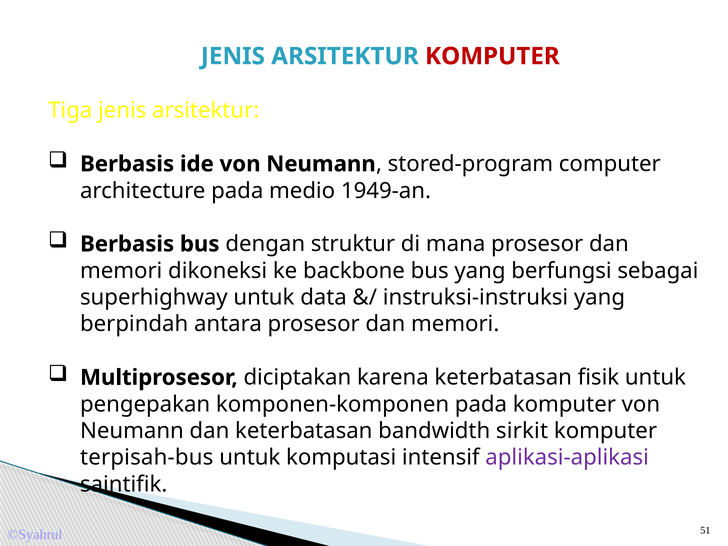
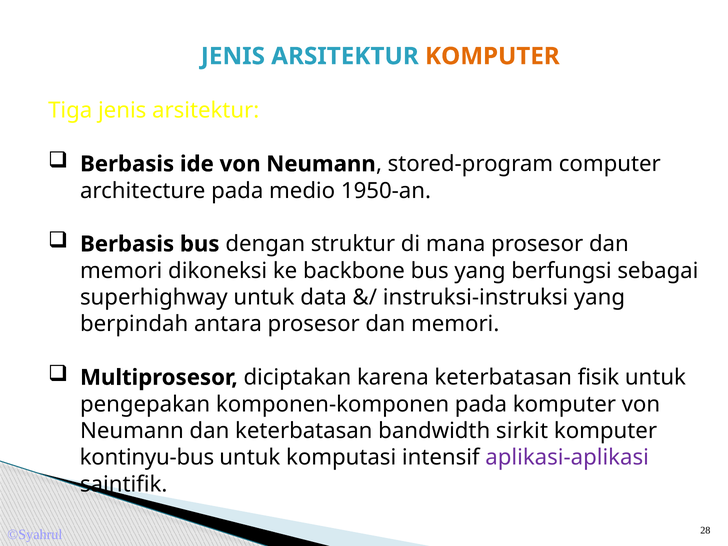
KOMPUTER at (492, 56) colour: red -> orange
1949-an: 1949-an -> 1950-an
terpisah-bus: terpisah-bus -> kontinyu-bus
51: 51 -> 28
